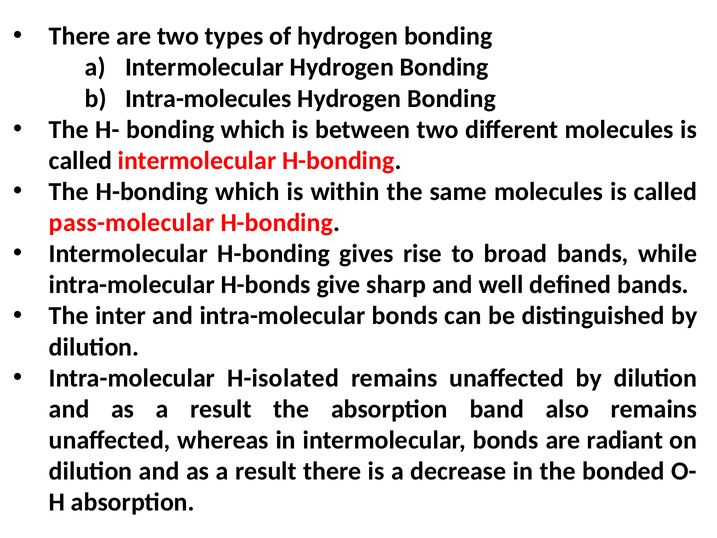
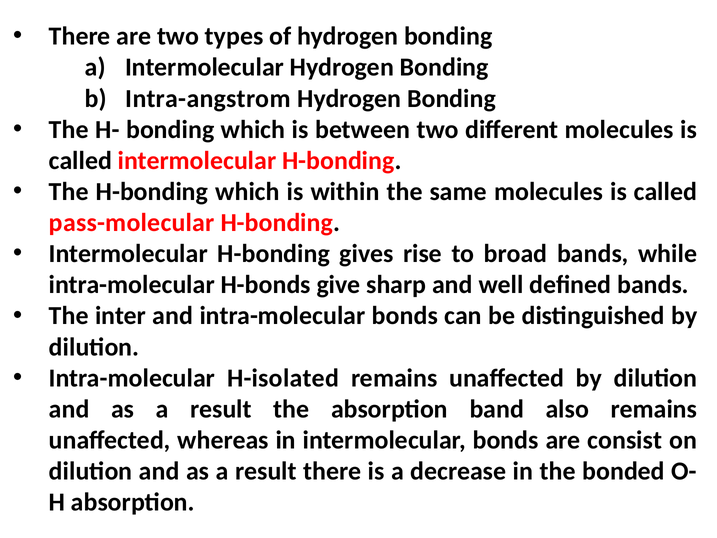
Intra-molecules: Intra-molecules -> Intra-angstrom
radiant: radiant -> consist
